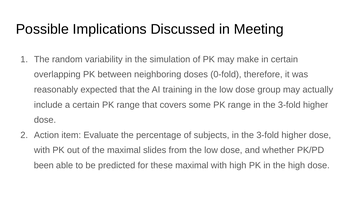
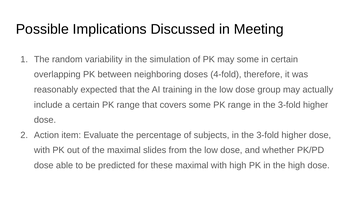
may make: make -> some
0-fold: 0-fold -> 4-fold
been at (44, 165): been -> dose
